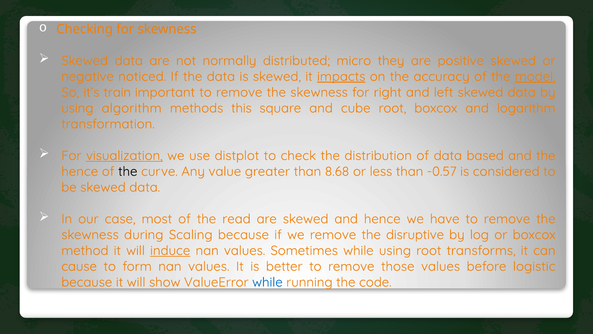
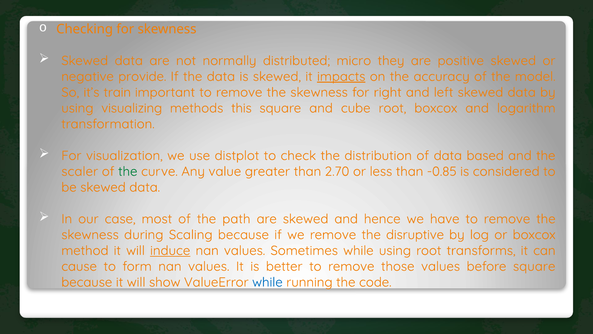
noticed: noticed -> provide
model underline: present -> none
algorithm: algorithm -> visualizing
visualization underline: present -> none
hence at (80, 171): hence -> scaler
the at (128, 171) colour: black -> green
8.68: 8.68 -> 2.70
-0.57: -0.57 -> -0.85
read: read -> path
before logistic: logistic -> square
